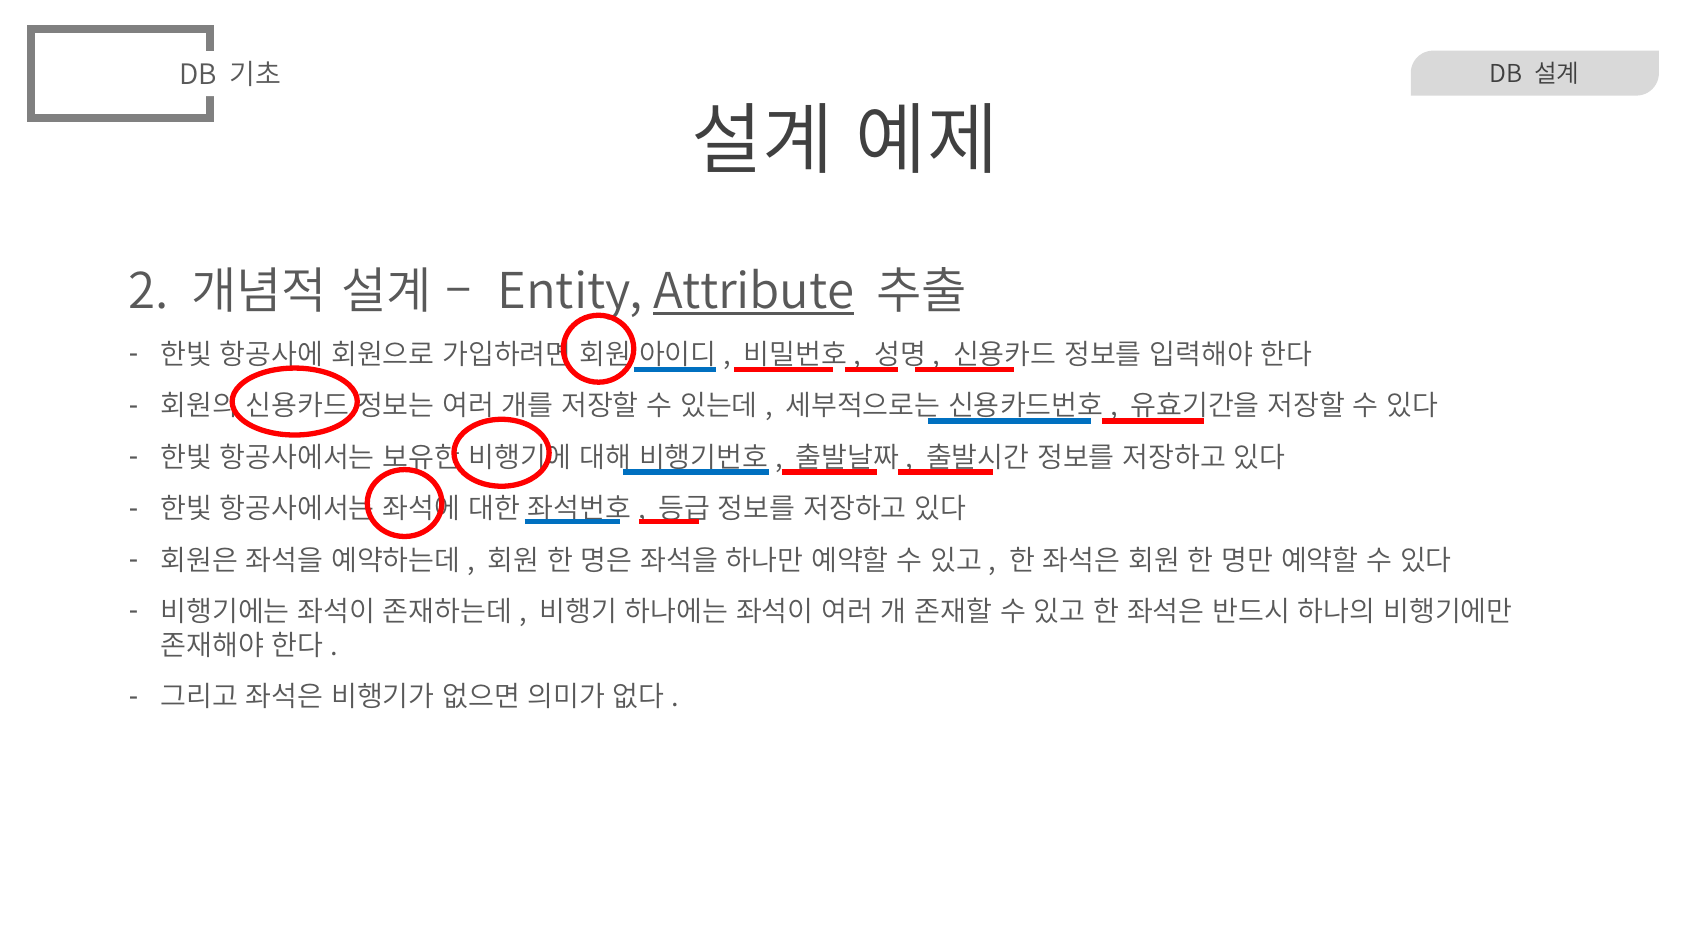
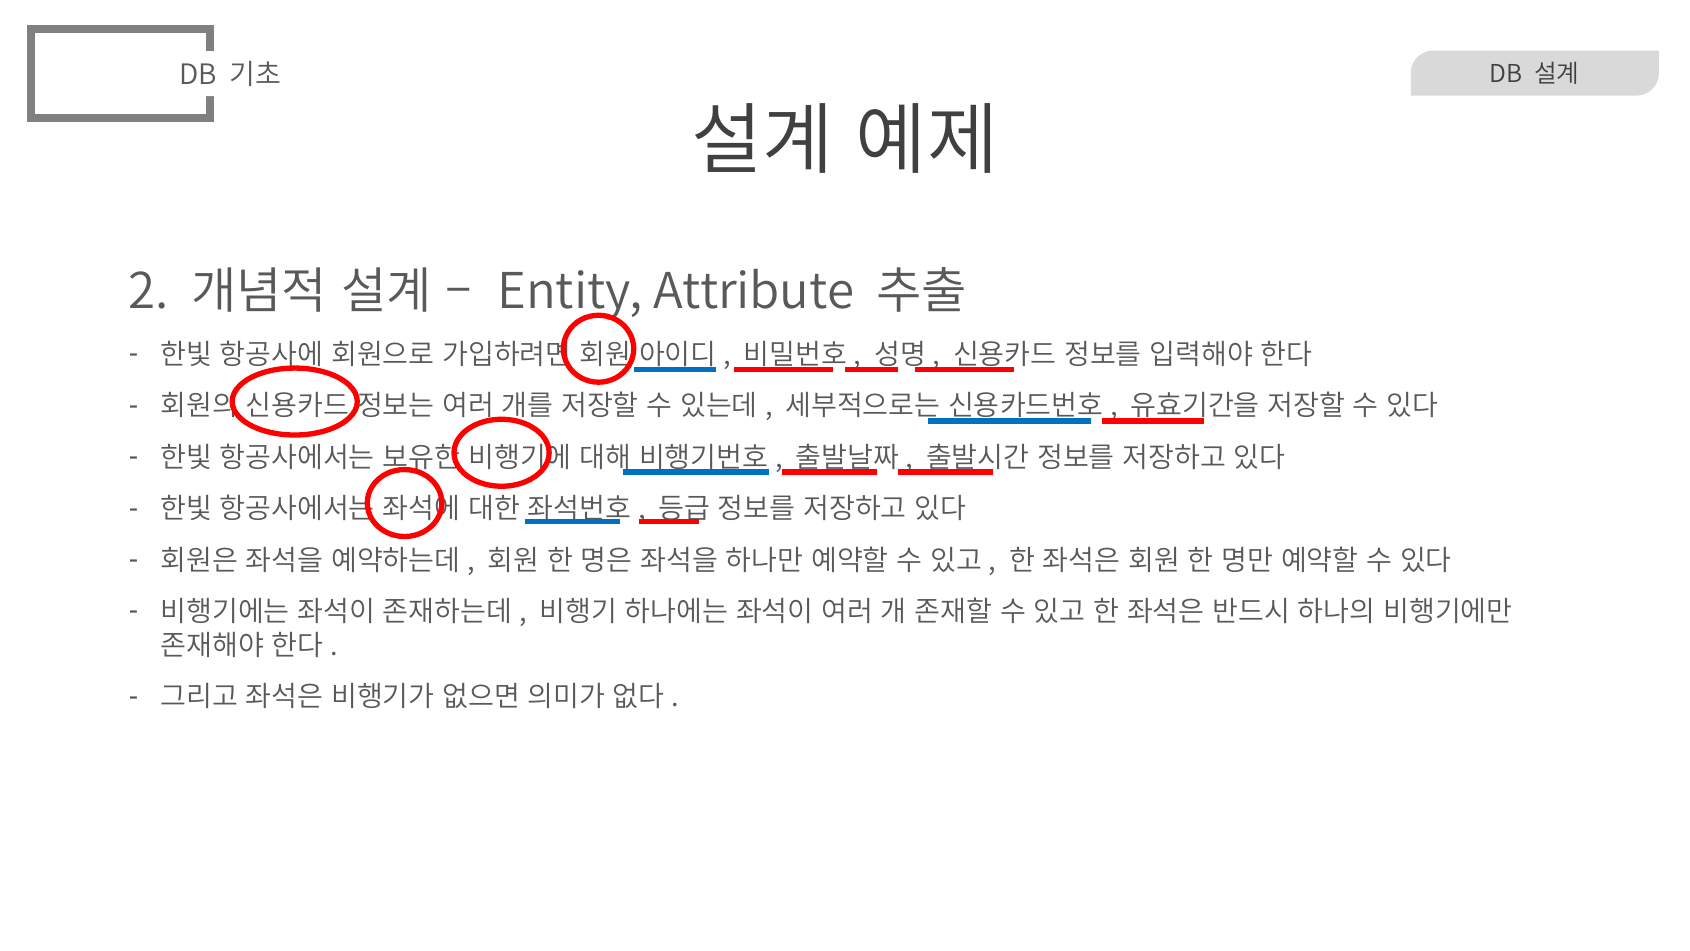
Attribute underline: present -> none
